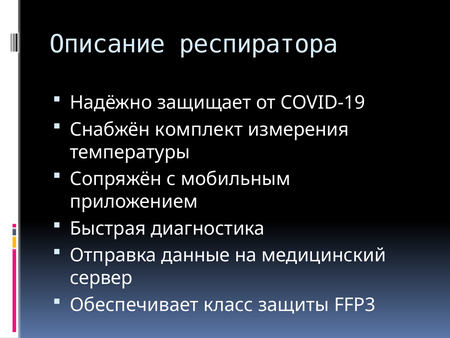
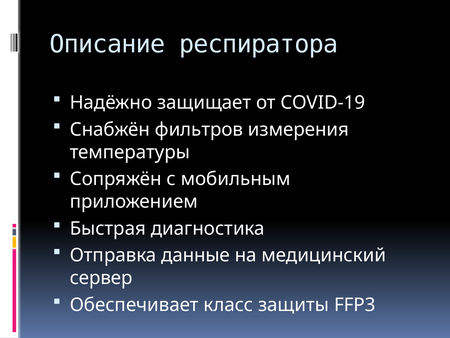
комплект: комплект -> фильтров
